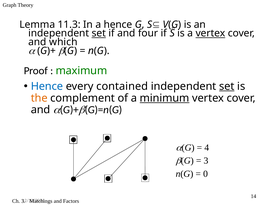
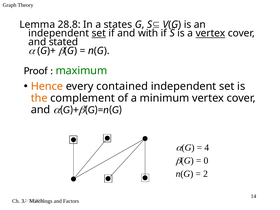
11.3: 11.3 -> 28.8
a hence: hence -> states
four: four -> with
which: which -> stated
Hence at (47, 86) colour: blue -> orange
set at (227, 86) underline: present -> none
minimum underline: present -> none
3 at (206, 161): 3 -> 0
0: 0 -> 2
